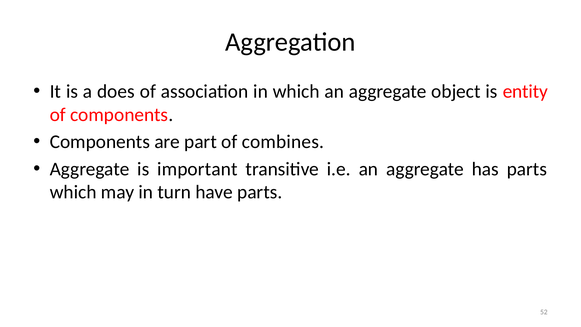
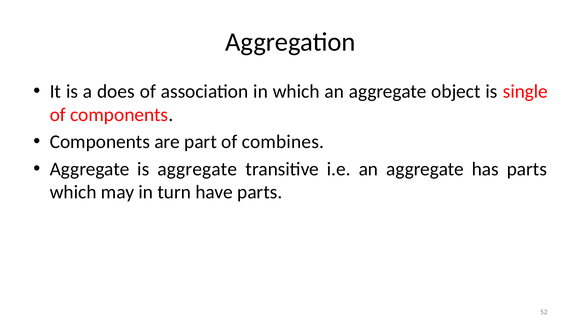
entity: entity -> single
is important: important -> aggregate
